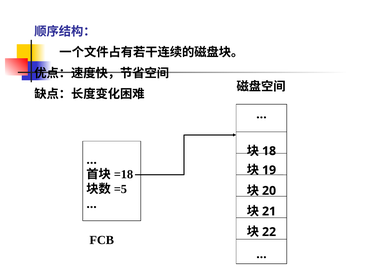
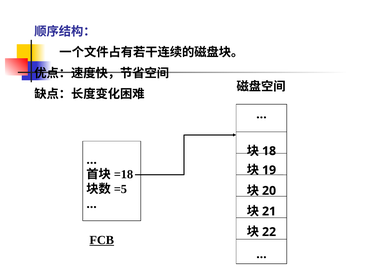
FCB underline: none -> present
